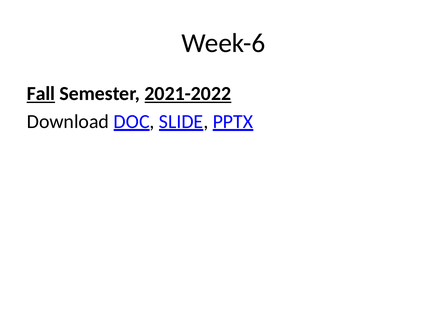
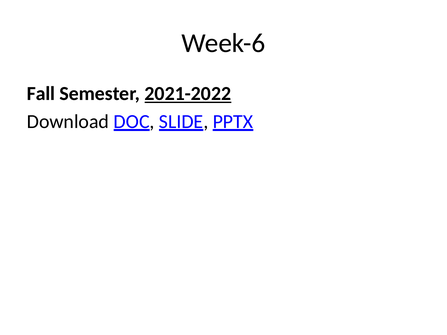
Fall underline: present -> none
